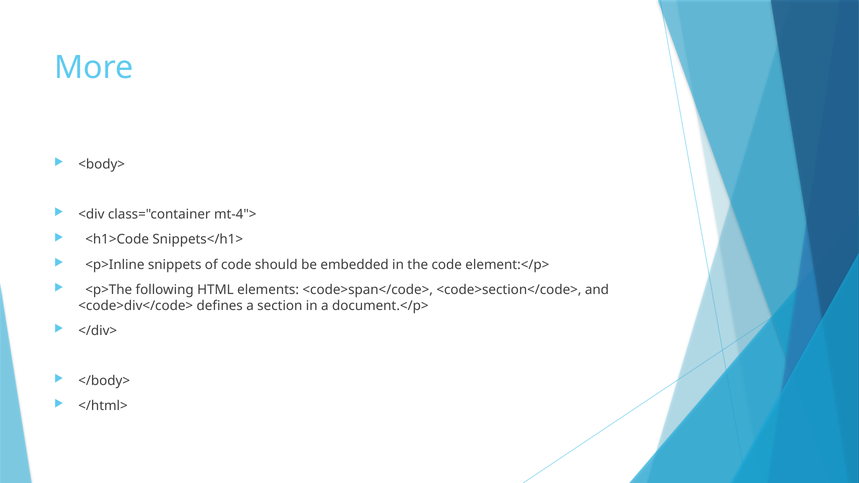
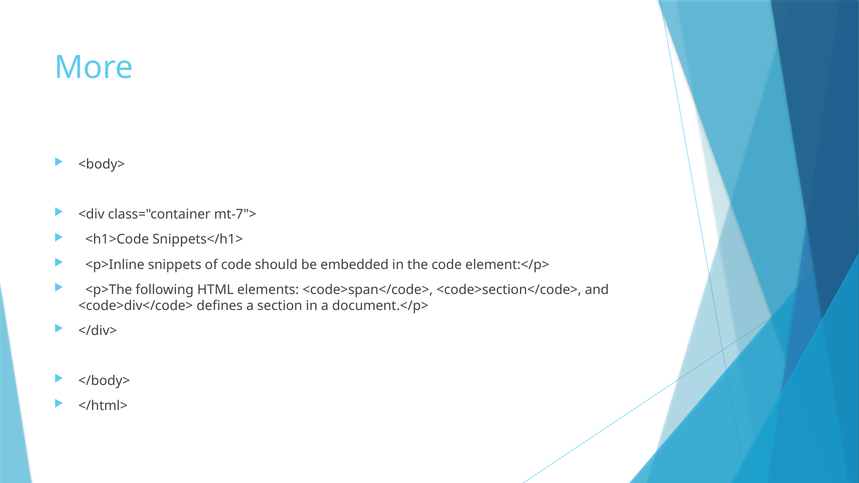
mt-4">: mt-4"> -> mt-7">
